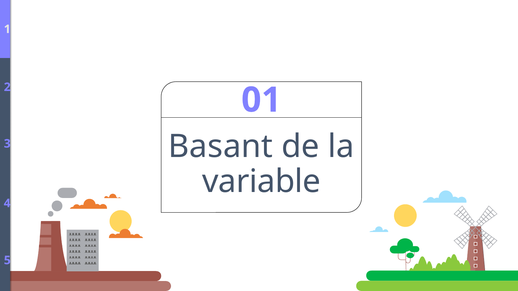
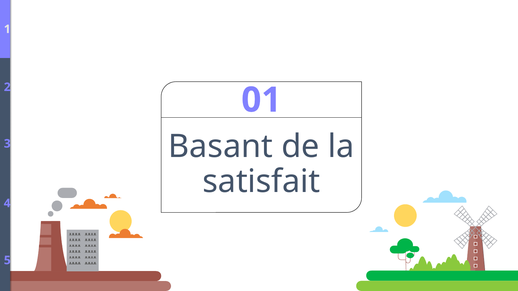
variable: variable -> satisfait
